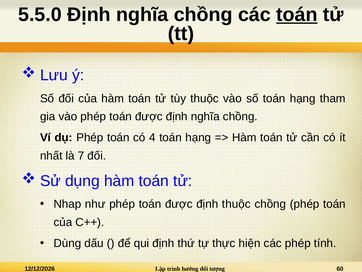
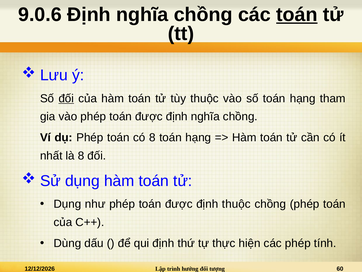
5.5.0: 5.5.0 -> 9.0.6
đối at (66, 98) underline: none -> present
có 4: 4 -> 8
là 7: 7 -> 8
Nhap at (67, 204): Nhap -> Dụng
